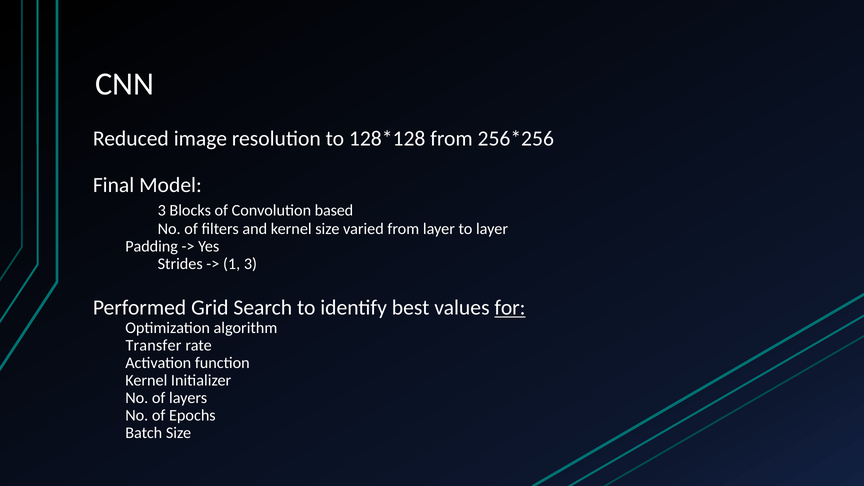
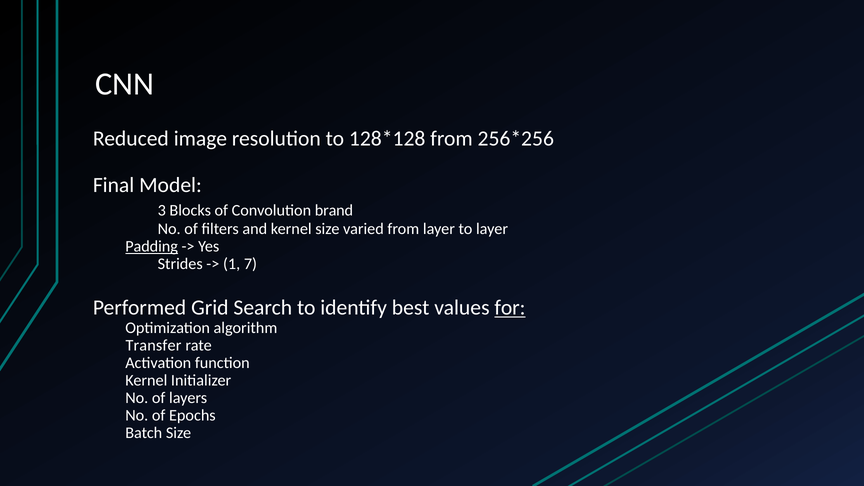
based: based -> brand
Padding underline: none -> present
1 3: 3 -> 7
